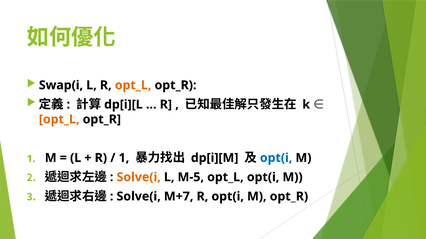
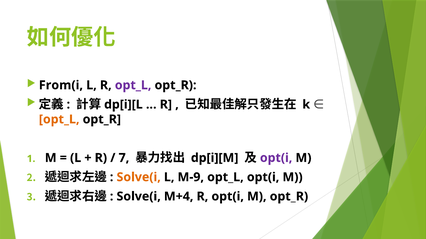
Swap(i: Swap(i -> From(i
opt_L at (133, 85) colour: orange -> purple
1 at (124, 158): 1 -> 7
opt(i at (276, 158) colour: blue -> purple
M-5: M-5 -> M-9
M+7: M+7 -> M+4
